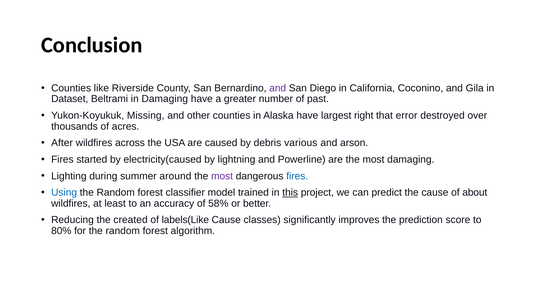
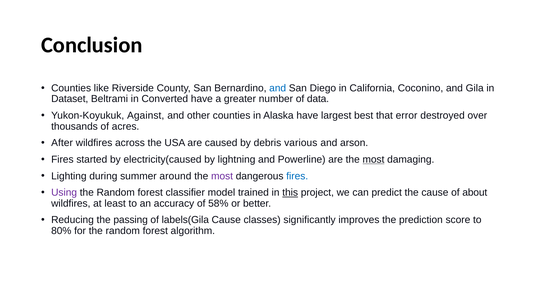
and at (278, 88) colour: purple -> blue
in Damaging: Damaging -> Converted
past: past -> data
Missing: Missing -> Against
right: right -> best
most at (373, 160) underline: none -> present
Using colour: blue -> purple
created: created -> passing
labels(Like: labels(Like -> labels(Gila
